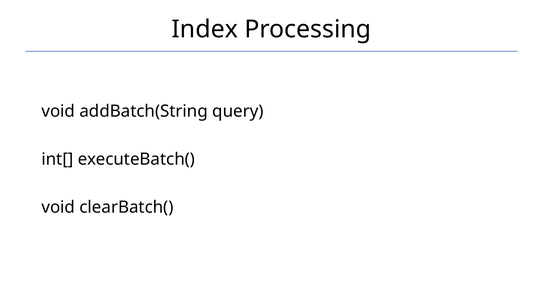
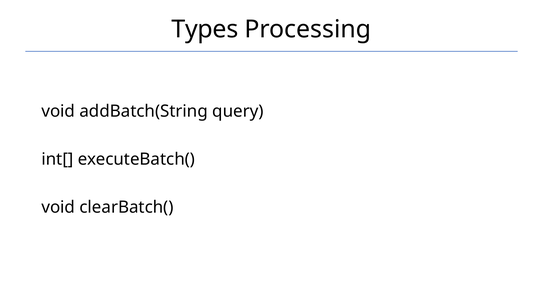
Index: Index -> Types
